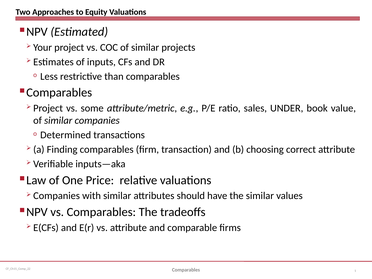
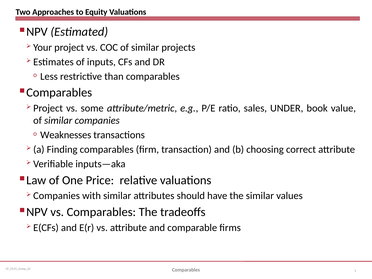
Determined: Determined -> Weaknesses
